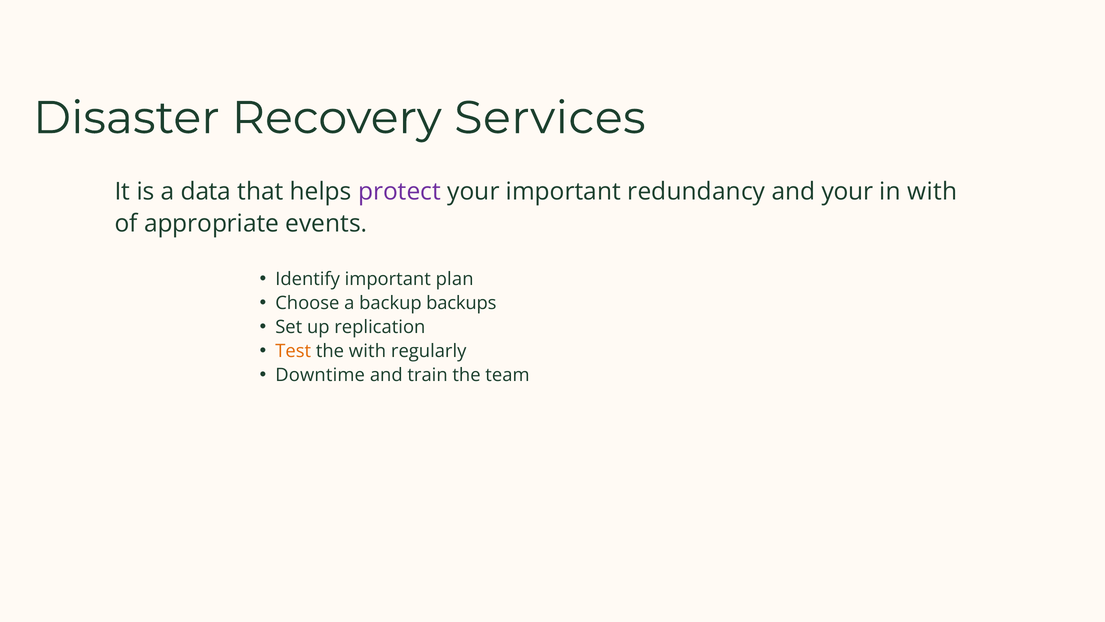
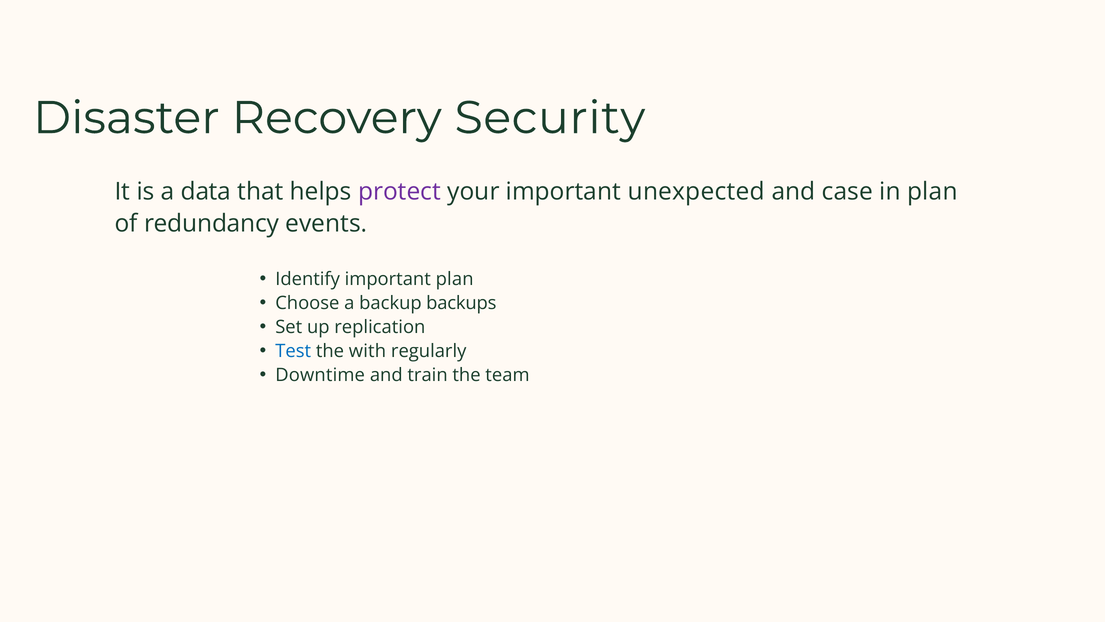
Services: Services -> Security
redundancy: redundancy -> unexpected
and your: your -> case
in with: with -> plan
appropriate: appropriate -> redundancy
Test colour: orange -> blue
